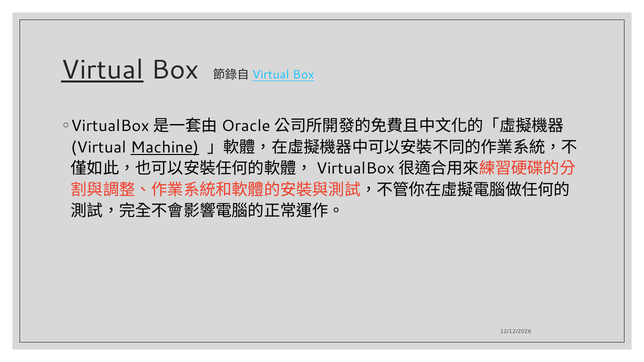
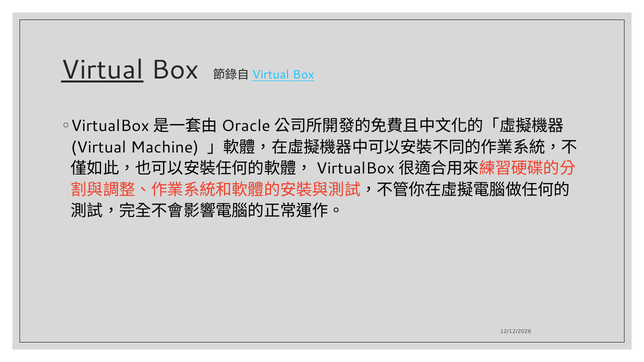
Machine underline: present -> none
